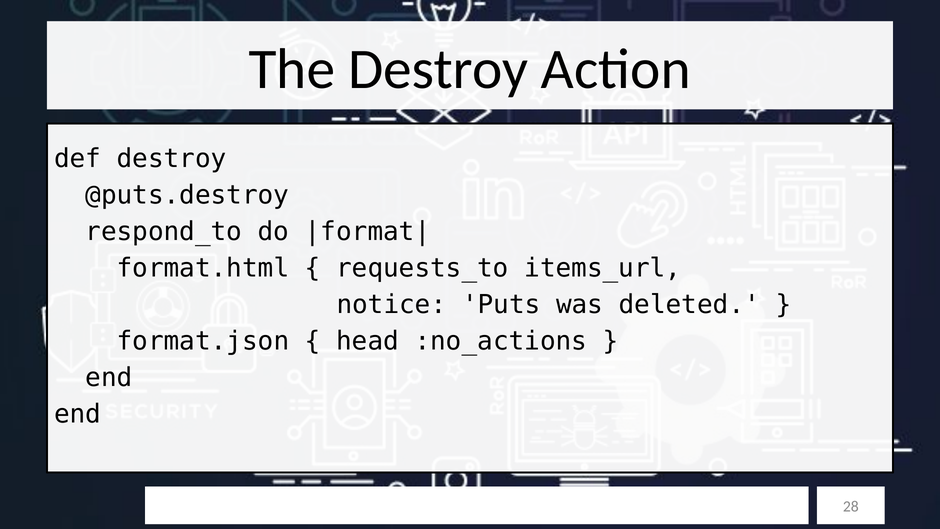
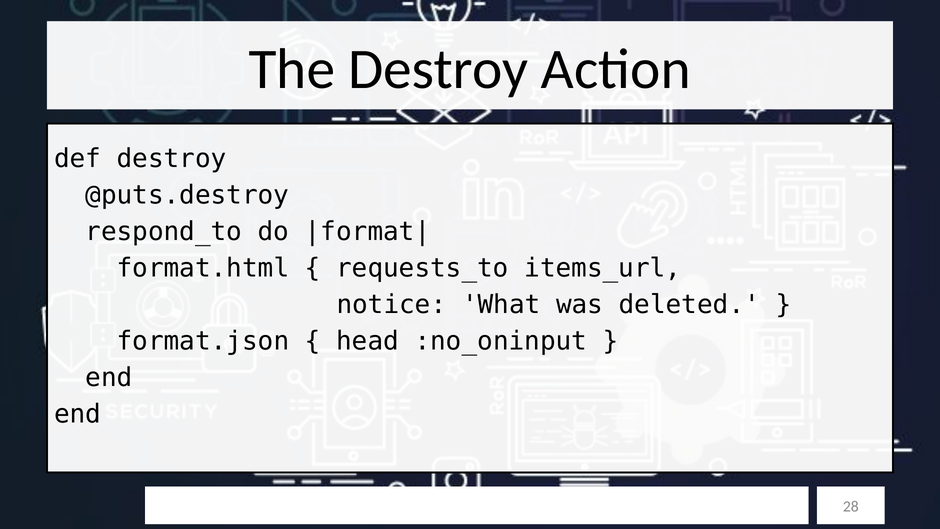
Puts: Puts -> What
:no_actions: :no_actions -> :no_oninput
